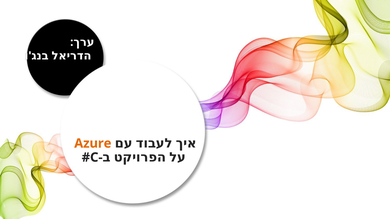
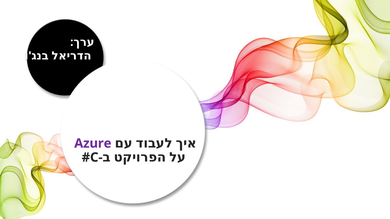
Azure colour: orange -> purple
